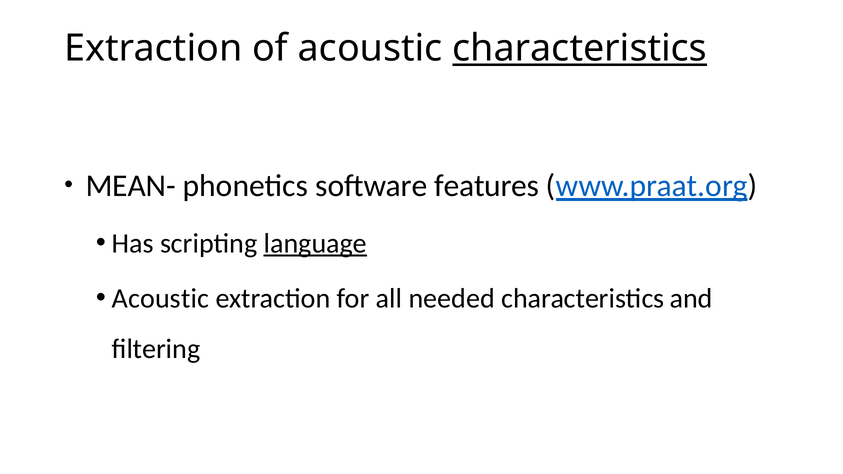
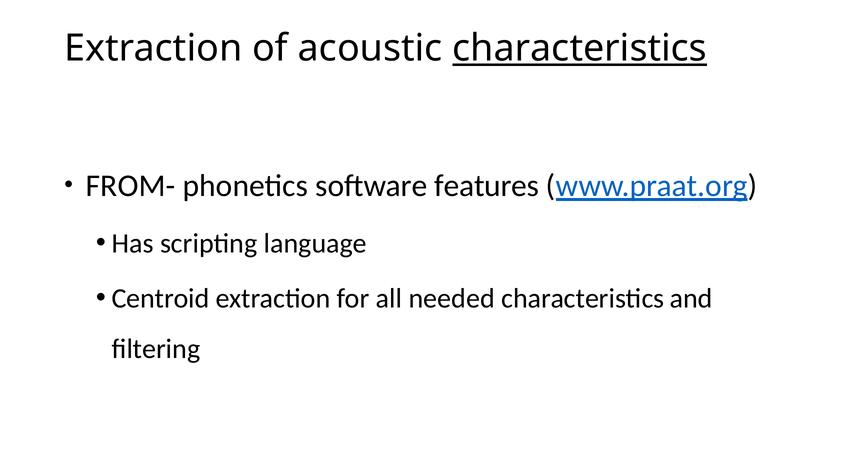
MEAN-: MEAN- -> FROM-
language underline: present -> none
Acoustic at (160, 298): Acoustic -> Centroid
